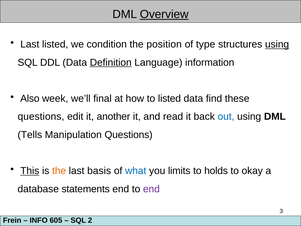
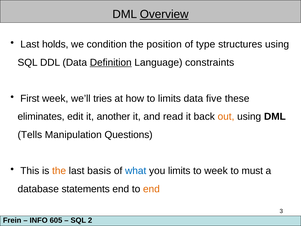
Last listed: listed -> holds
using at (277, 44) underline: present -> none
information: information -> constraints
Also: Also -> First
final: final -> tries
to listed: listed -> limits
find: find -> five
questions at (41, 117): questions -> eliminates
out colour: blue -> orange
This underline: present -> none
to holds: holds -> week
okay: okay -> must
end at (151, 189) colour: purple -> orange
